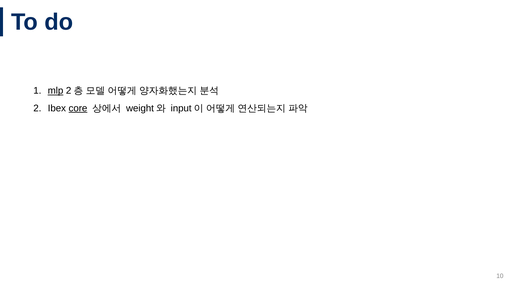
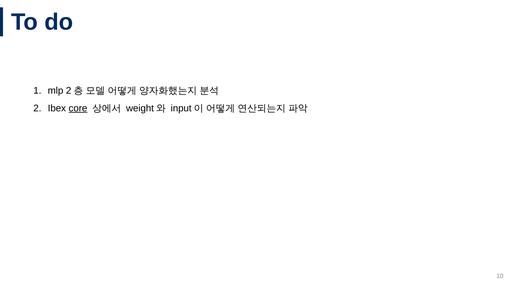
mlp underline: present -> none
